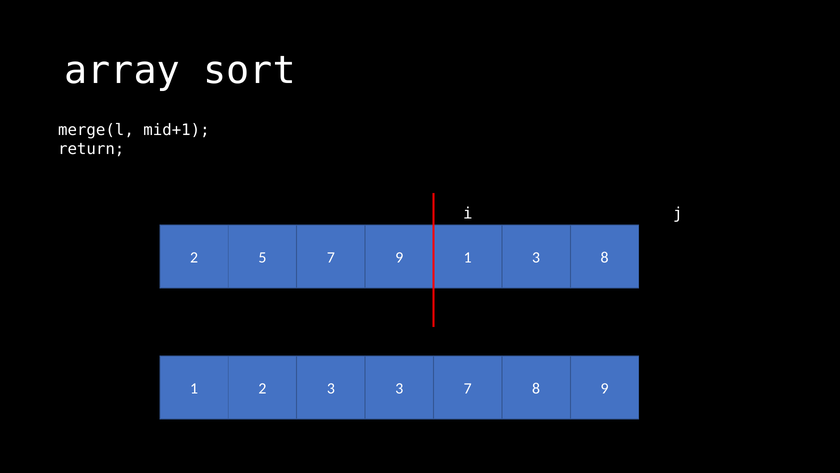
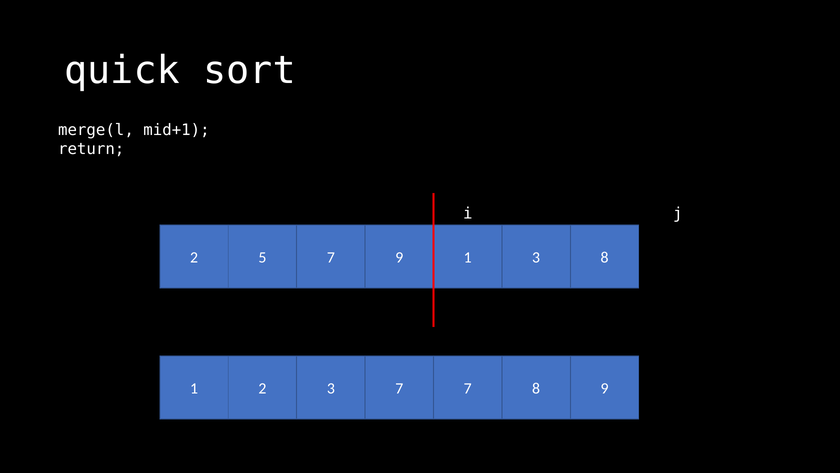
array: array -> quick
3 3: 3 -> 7
